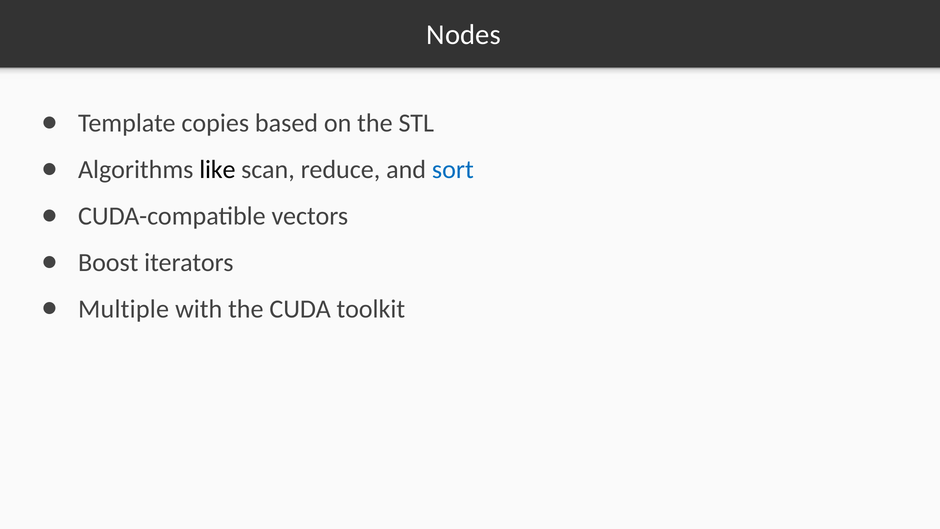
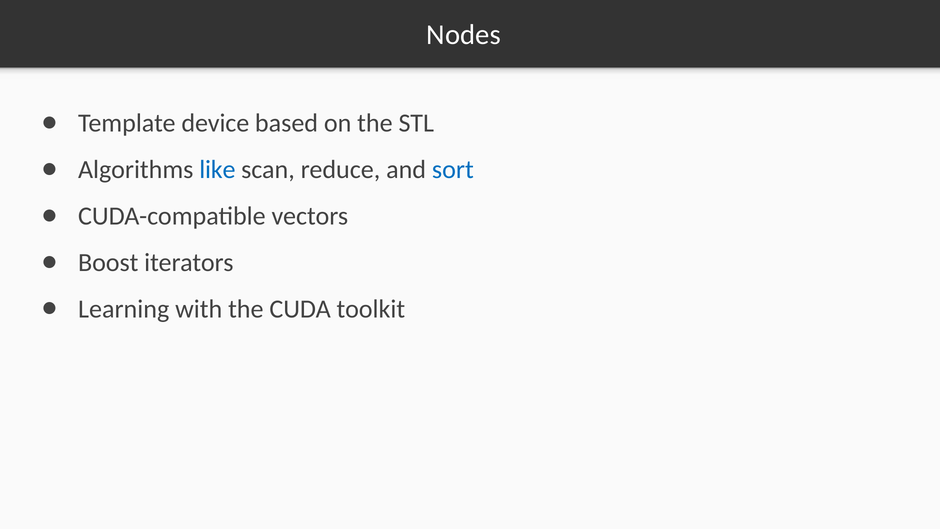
copies: copies -> device
like colour: black -> blue
Multiple: Multiple -> Learning
